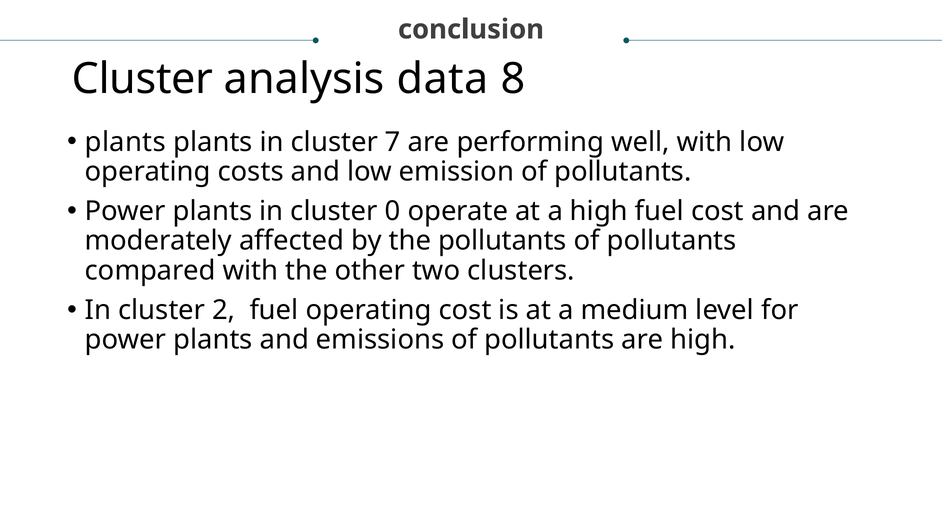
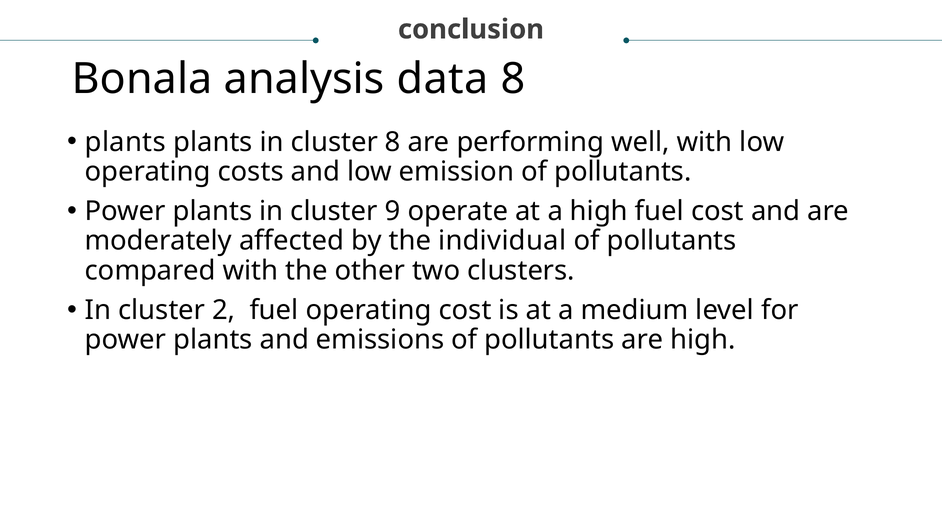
Cluster at (142, 79): Cluster -> Bonala
cluster 7: 7 -> 8
0: 0 -> 9
the pollutants: pollutants -> individual
